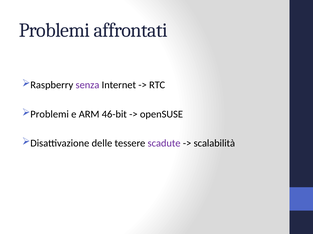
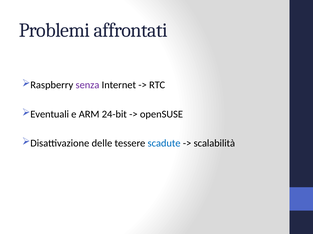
Problemi at (50, 114): Problemi -> Eventuali
46-bit: 46-bit -> 24-bit
scadute colour: purple -> blue
